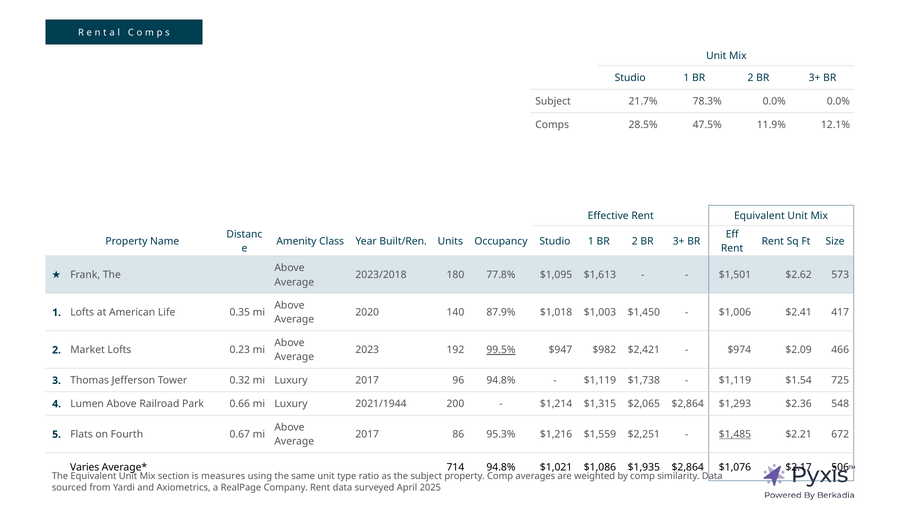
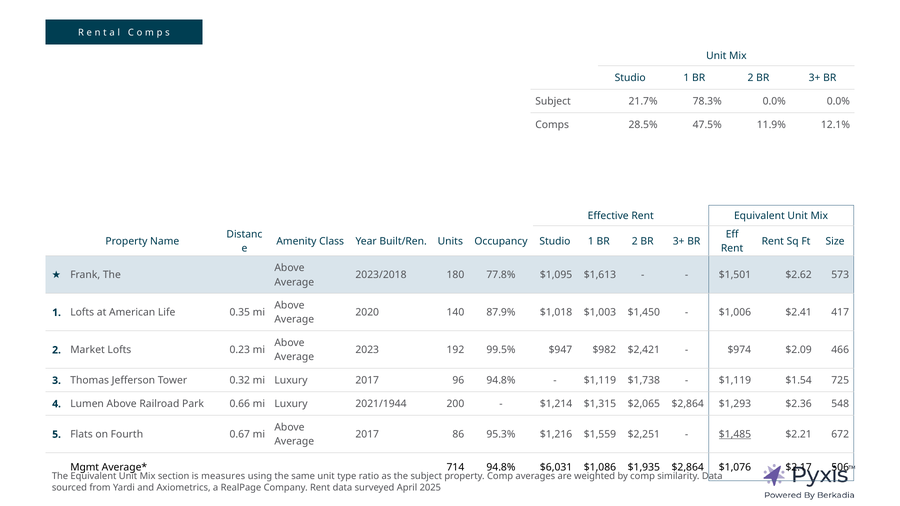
99.5% underline: present -> none
Varies: Varies -> Mgmt
$1,021: $1,021 -> $6,031
